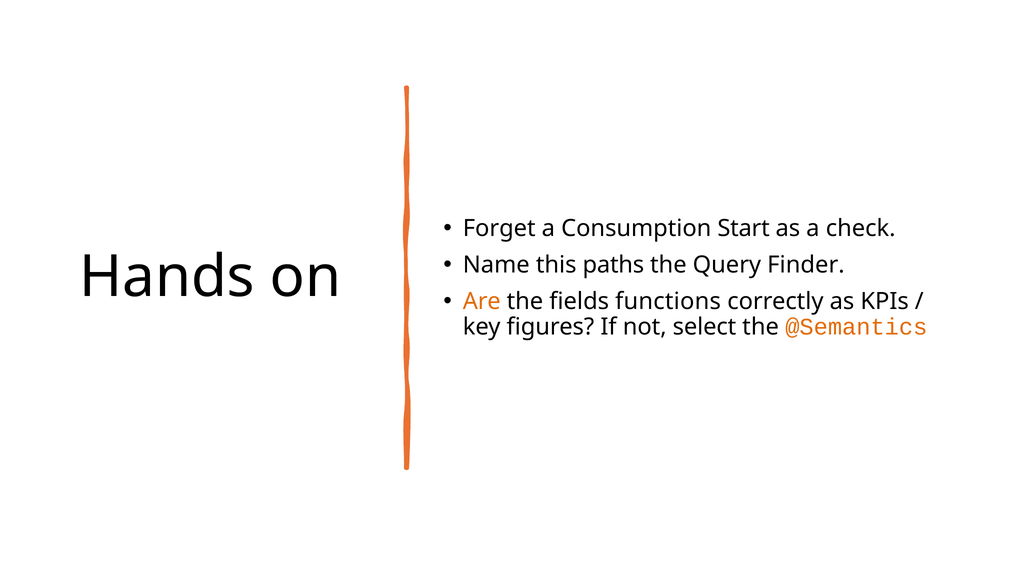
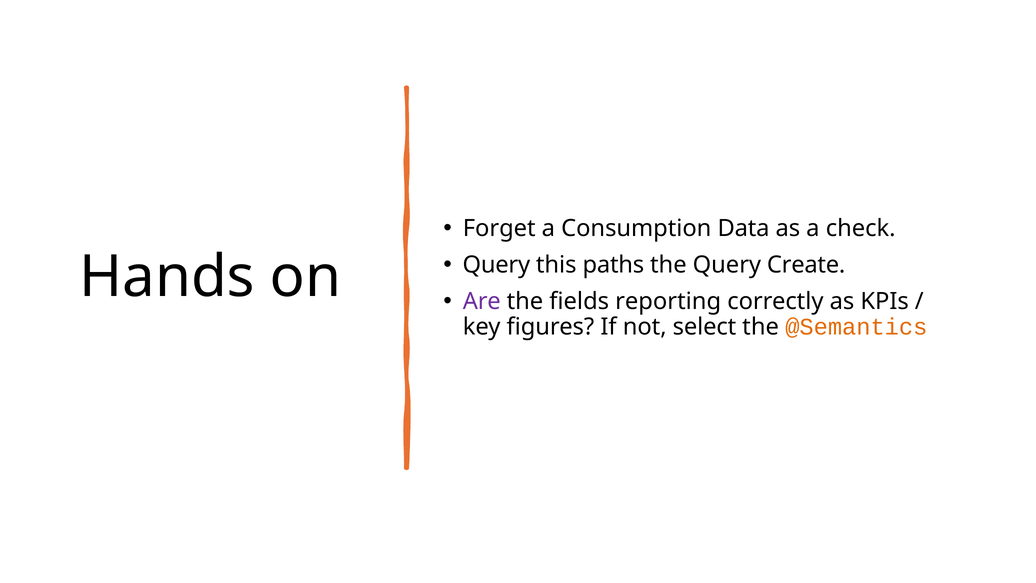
Start: Start -> Data
Name at (496, 265): Name -> Query
Finder: Finder -> Create
Are colour: orange -> purple
functions: functions -> reporting
